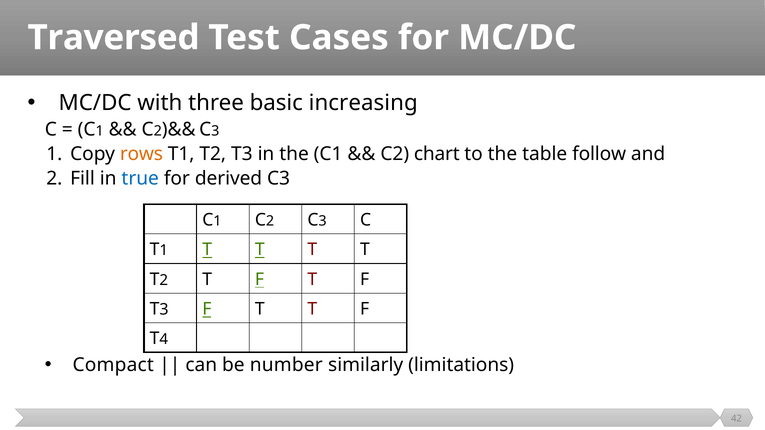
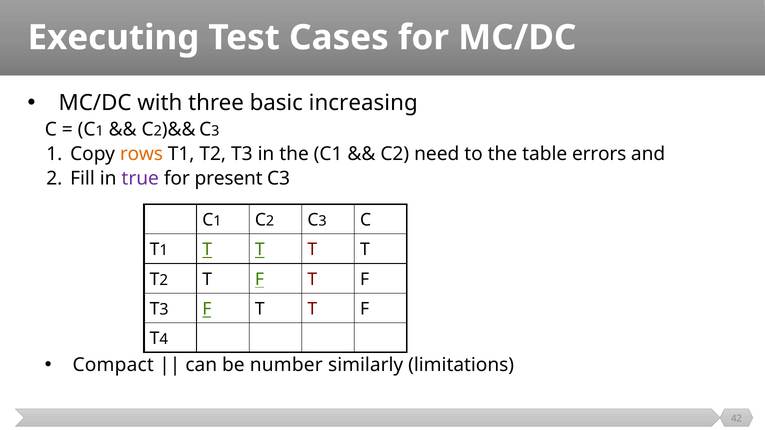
Traversed: Traversed -> Executing
chart: chart -> need
follow: follow -> errors
true colour: blue -> purple
derived: derived -> present
